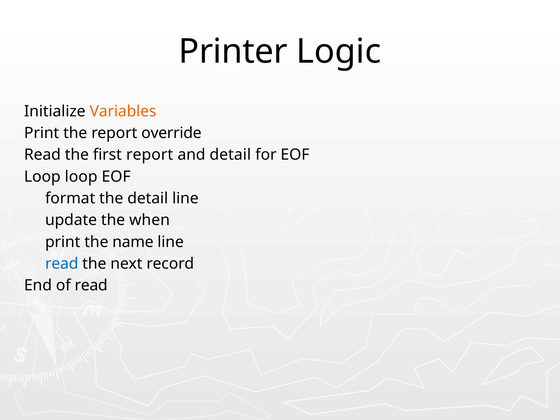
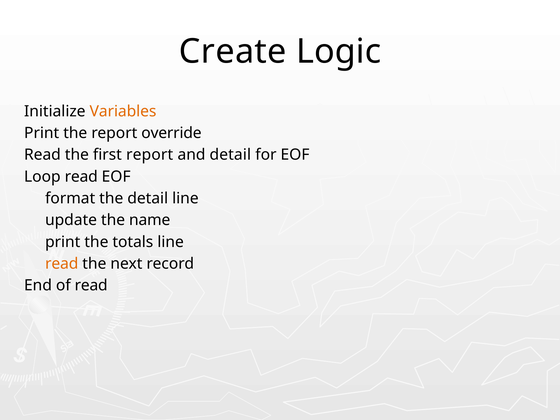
Printer: Printer -> Create
Loop loop: loop -> read
when: when -> name
name: name -> totals
read at (62, 264) colour: blue -> orange
